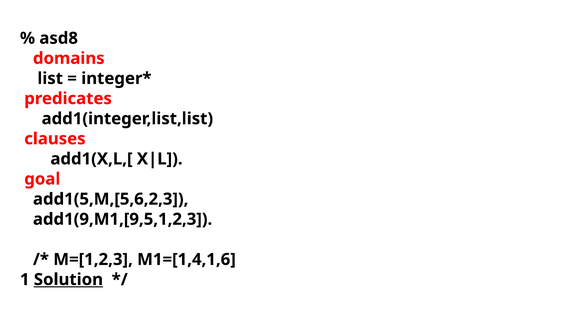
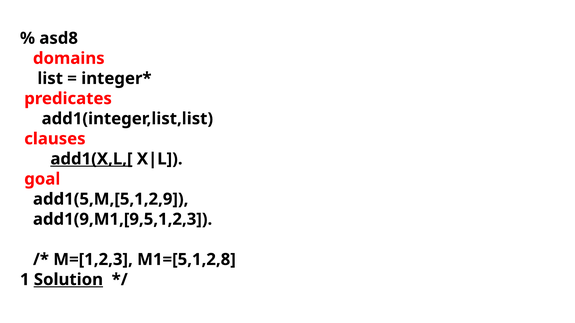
add1(X,L,[ underline: none -> present
add1(5,M,[5,6,2,3: add1(5,M,[5,6,2,3 -> add1(5,M,[5,1,2,9
M1=[1,4,1,6: M1=[1,4,1,6 -> M1=[5,1,2,8
